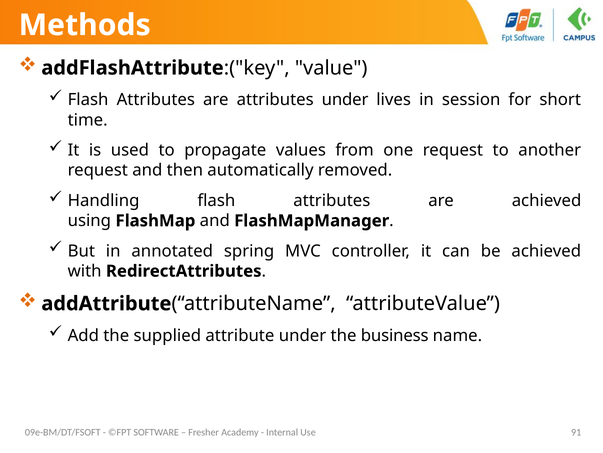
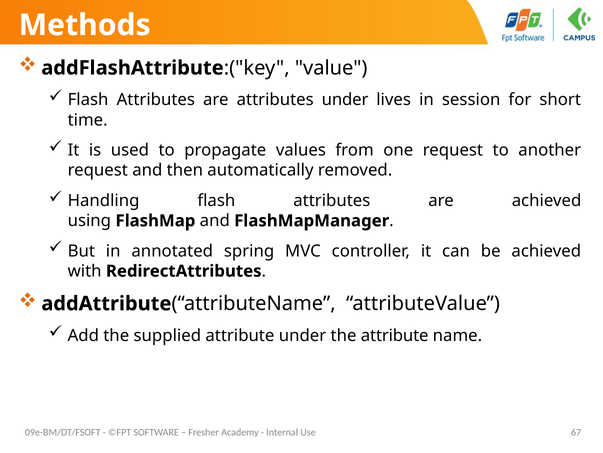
the business: business -> attribute
91: 91 -> 67
